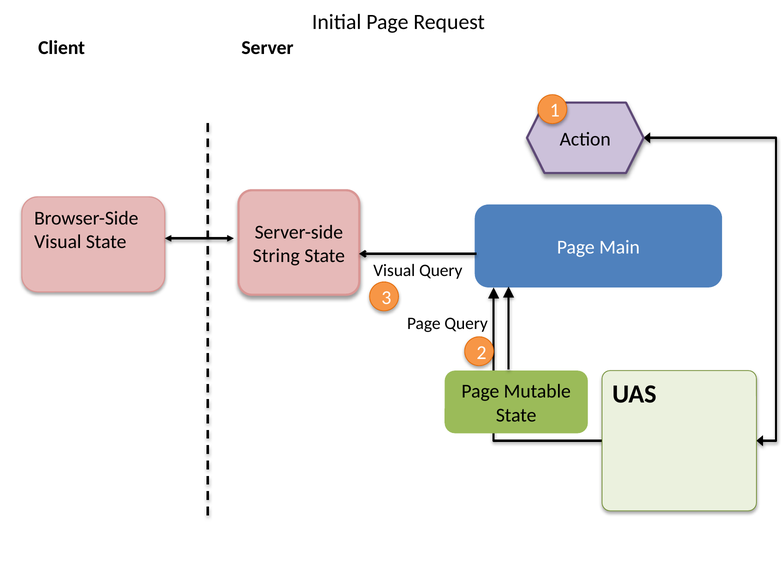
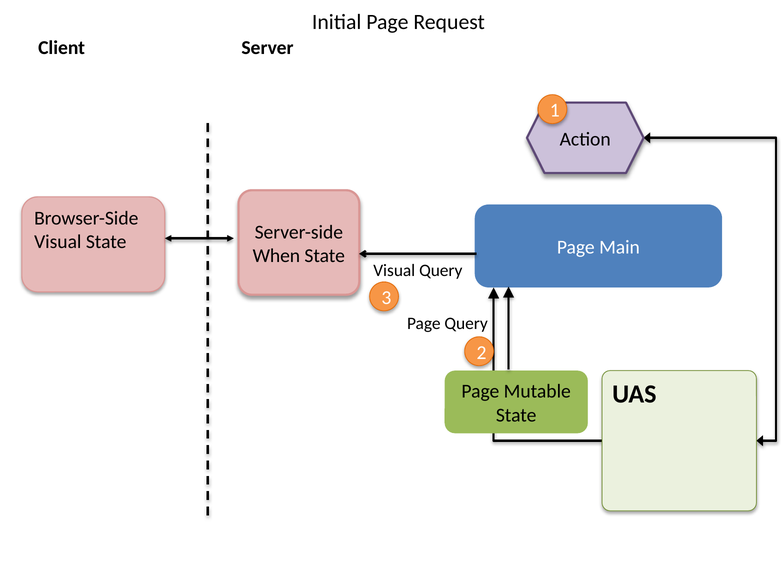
String: String -> When
